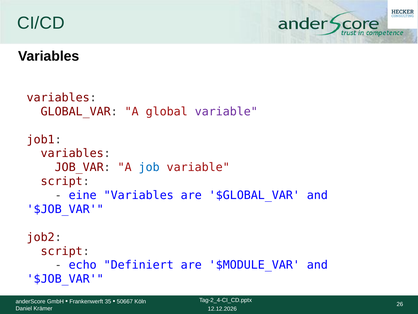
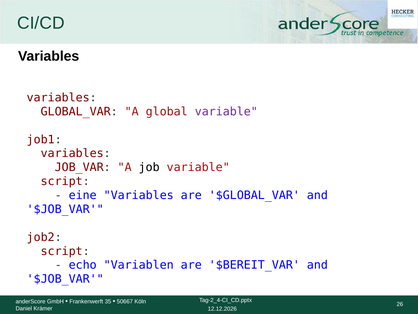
job colour: blue -> black
Definiert: Definiert -> Variablen
$MODULE_VAR: $MODULE_VAR -> $BEREIT_VAR
